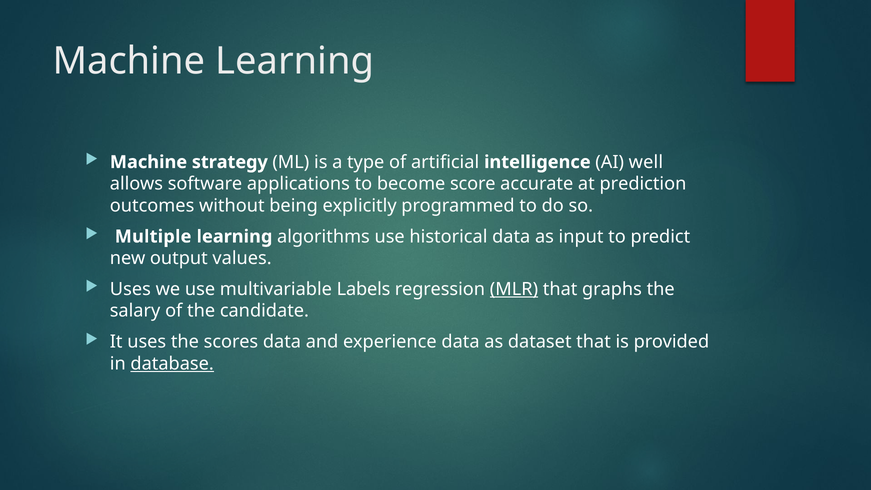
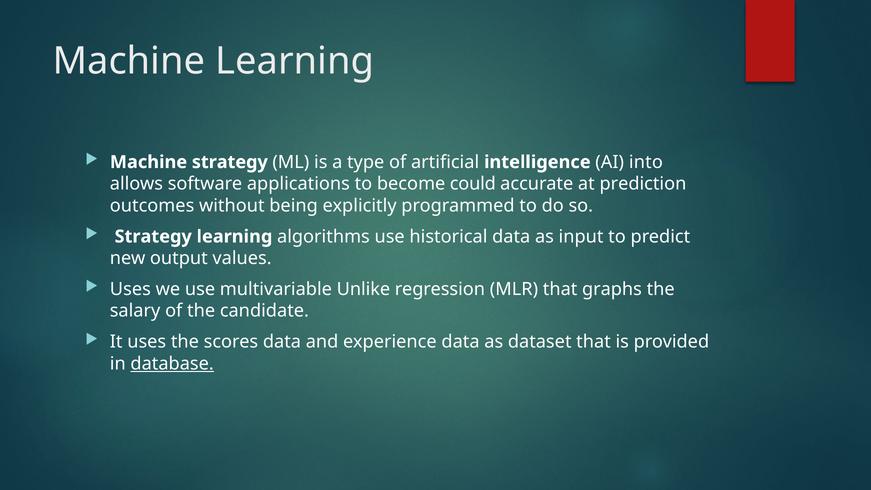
well: well -> into
score: score -> could
Multiple at (153, 237): Multiple -> Strategy
Labels: Labels -> Unlike
MLR underline: present -> none
